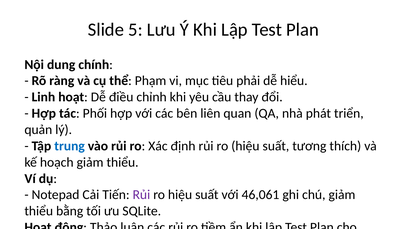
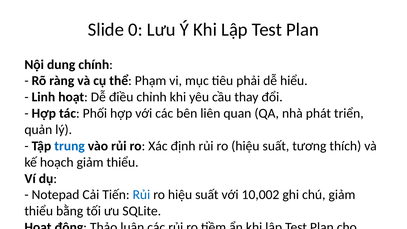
5: 5 -> 0
Rủi at (141, 195) colour: purple -> blue
46,061: 46,061 -> 10,002
